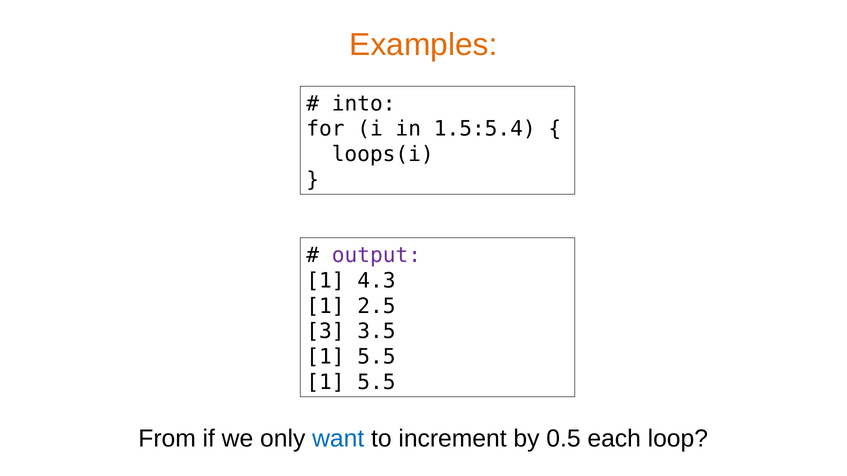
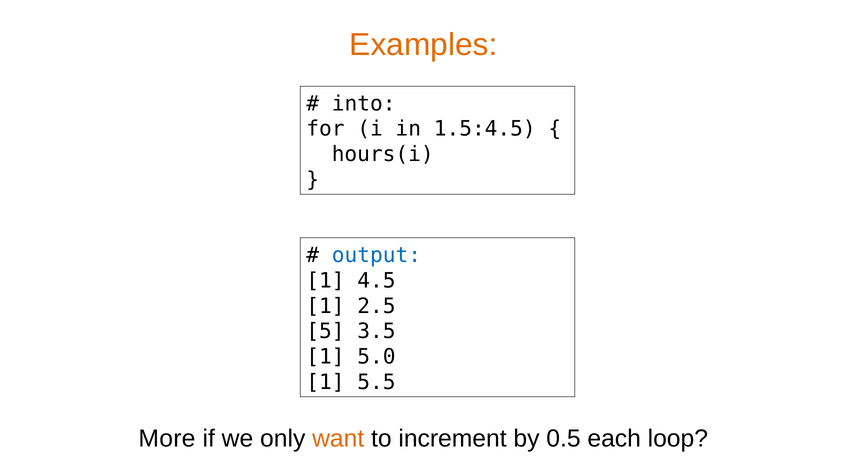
1.5:5.4: 1.5:5.4 -> 1.5:4.5
loops(i: loops(i -> hours(i
output colour: purple -> blue
4.3: 4.3 -> 4.5
3: 3 -> 5
5.5 at (376, 357): 5.5 -> 5.0
From: From -> More
want colour: blue -> orange
